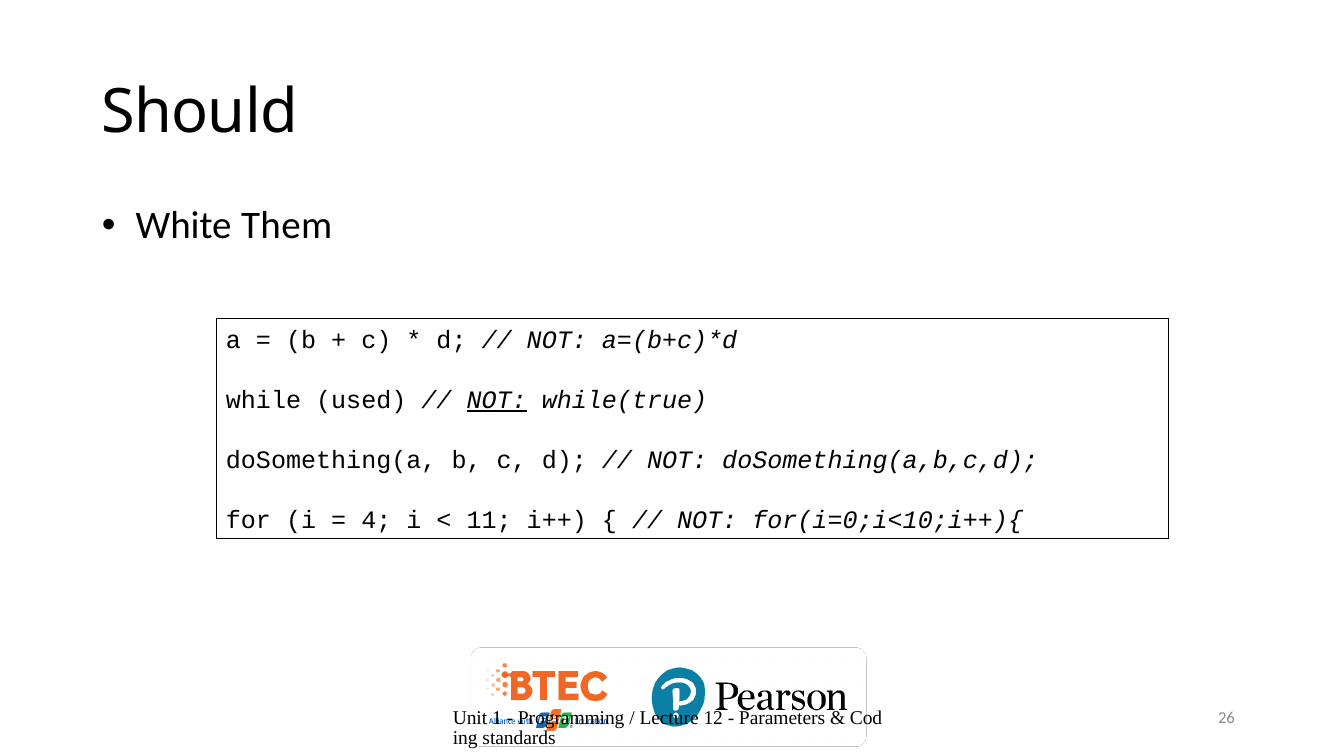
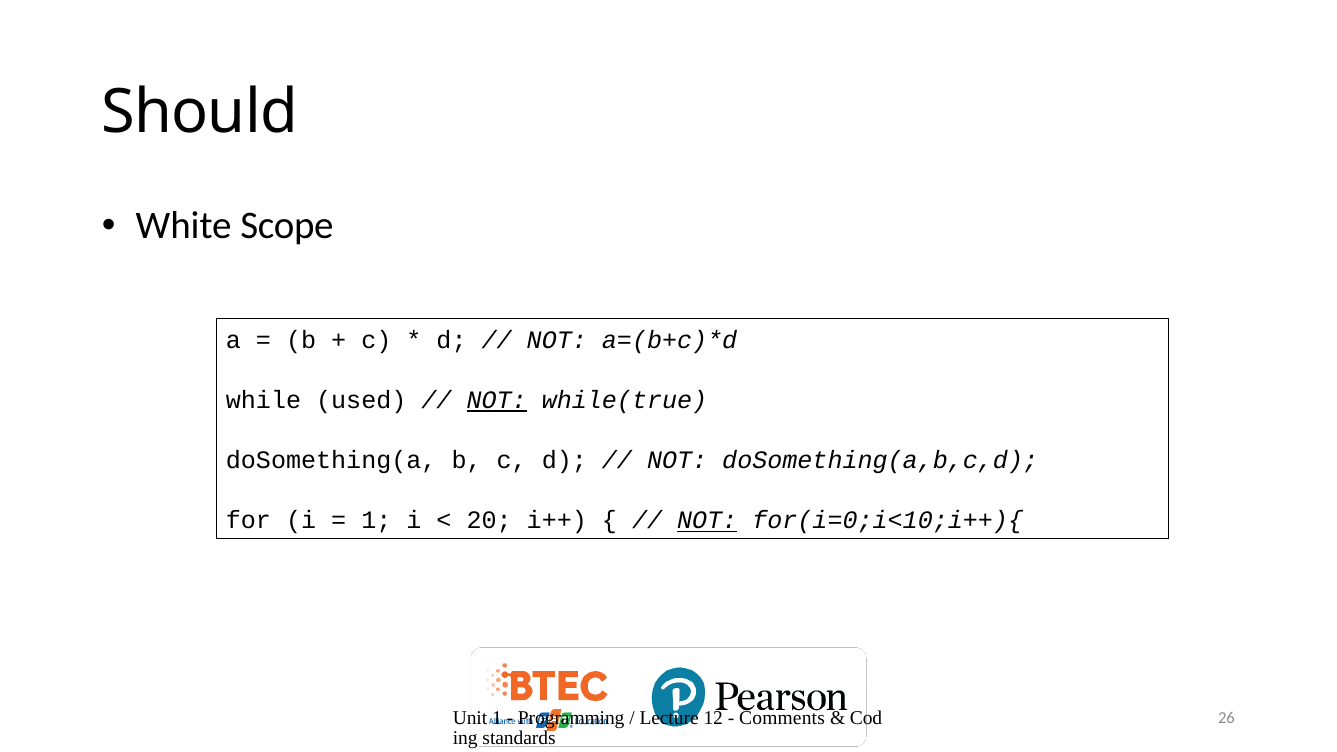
Them: Them -> Scope
4 at (376, 521): 4 -> 1
11: 11 -> 20
NOT at (707, 521) underline: none -> present
Parameters: Parameters -> Comments
